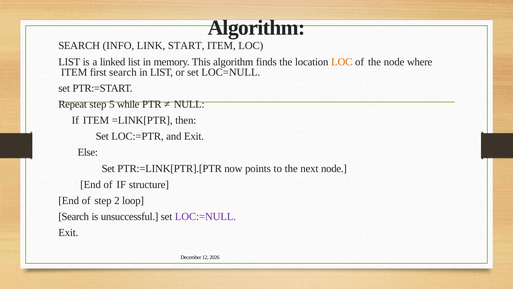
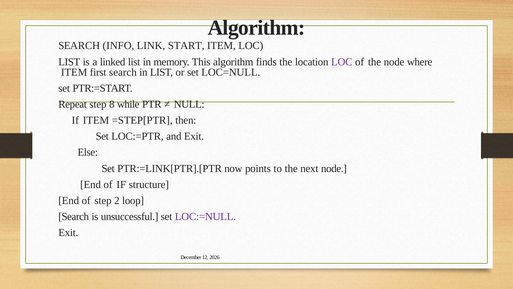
LOC at (342, 62) colour: orange -> purple
5: 5 -> 8
=LINK[PTR: =LINK[PTR -> =STEP[PTR
